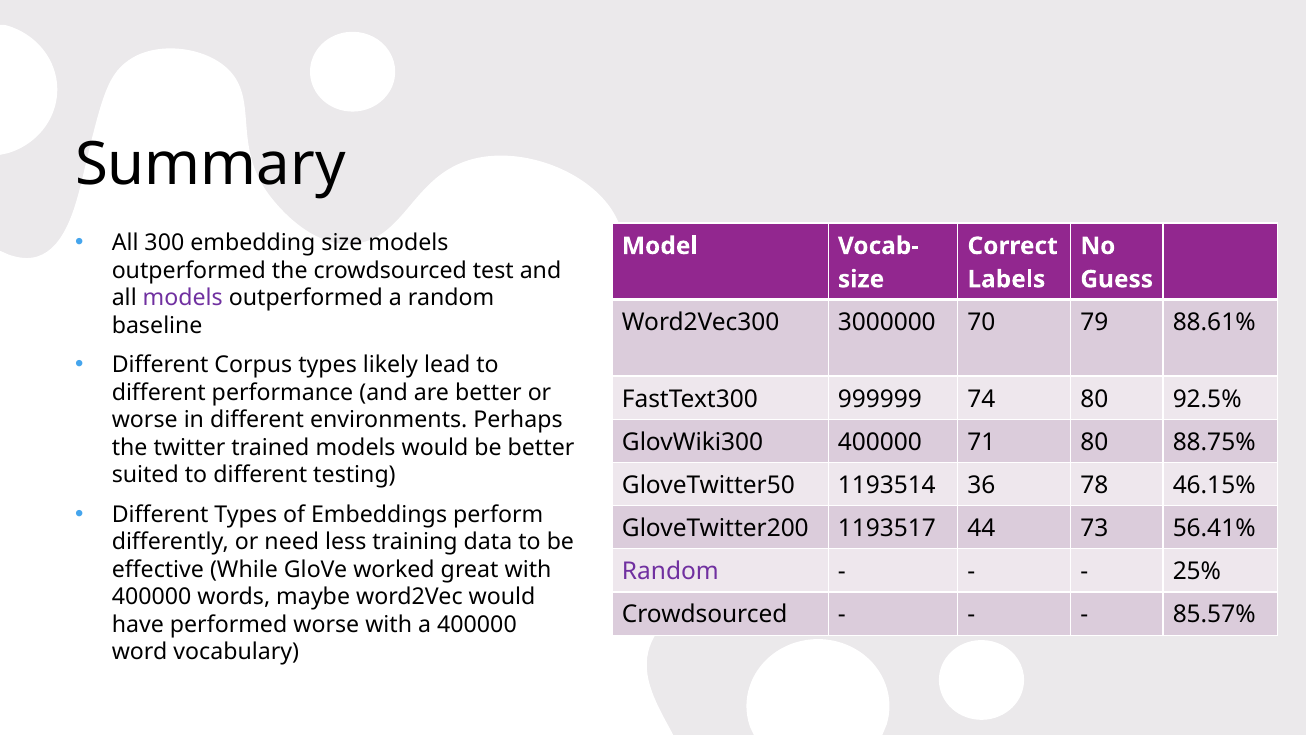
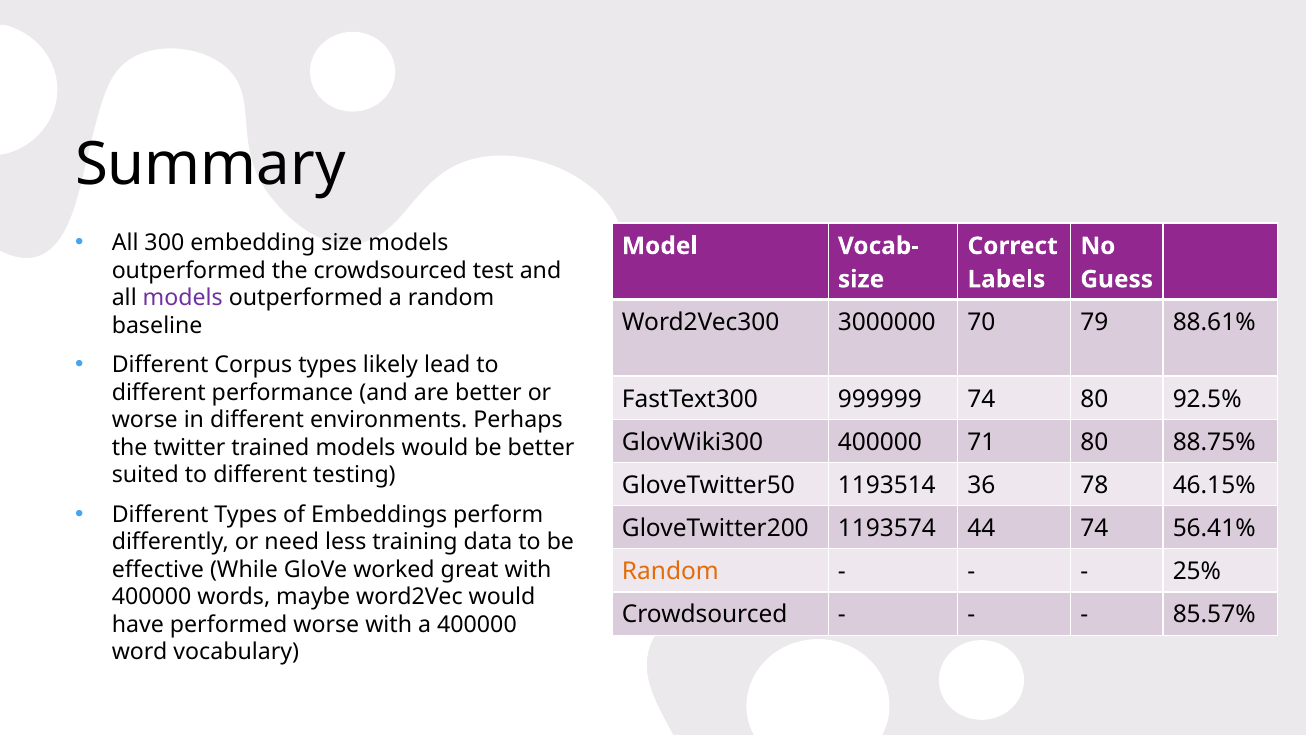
1193517: 1193517 -> 1193574
44 73: 73 -> 74
Random at (670, 571) colour: purple -> orange
